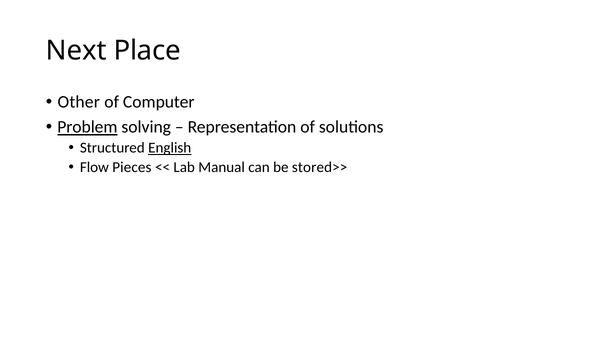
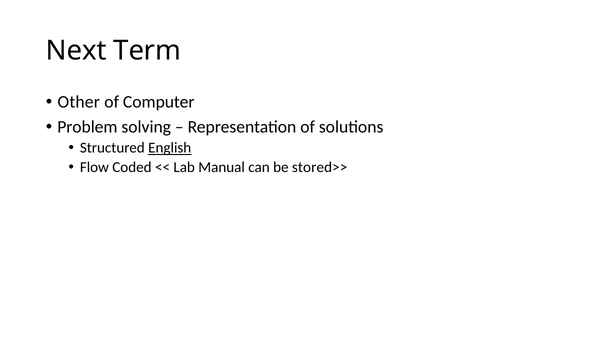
Place: Place -> Term
Problem underline: present -> none
Pieces: Pieces -> Coded
